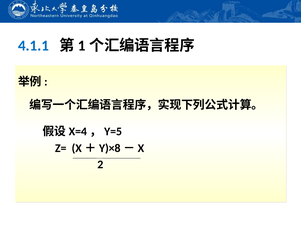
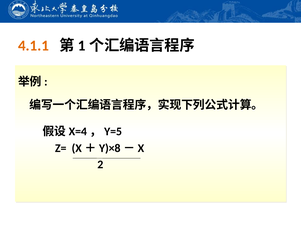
4.1.1 colour: blue -> orange
